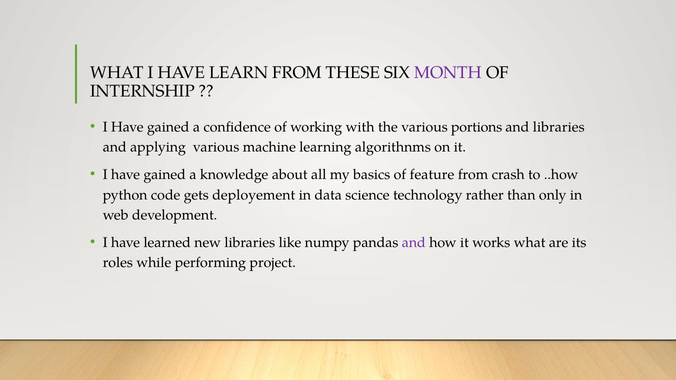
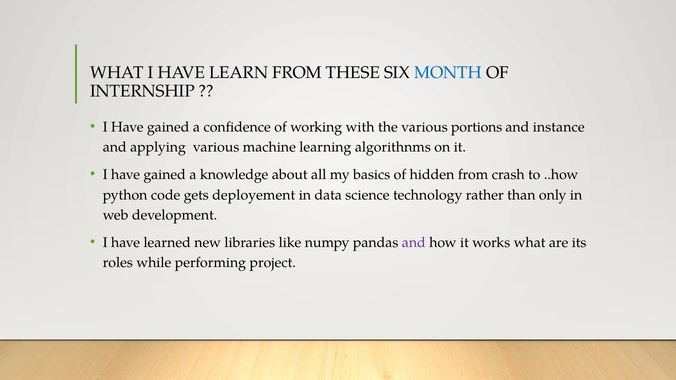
MONTH colour: purple -> blue
and libraries: libraries -> instance
feature: feature -> hidden
